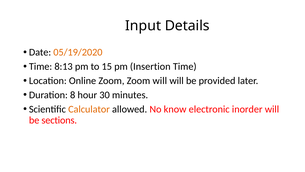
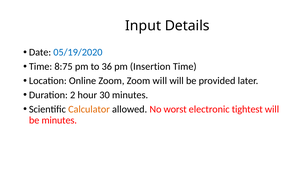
05/19/2020 colour: orange -> blue
8:13: 8:13 -> 8:75
15: 15 -> 36
8: 8 -> 2
know: know -> worst
inorder: inorder -> tightest
be sections: sections -> minutes
